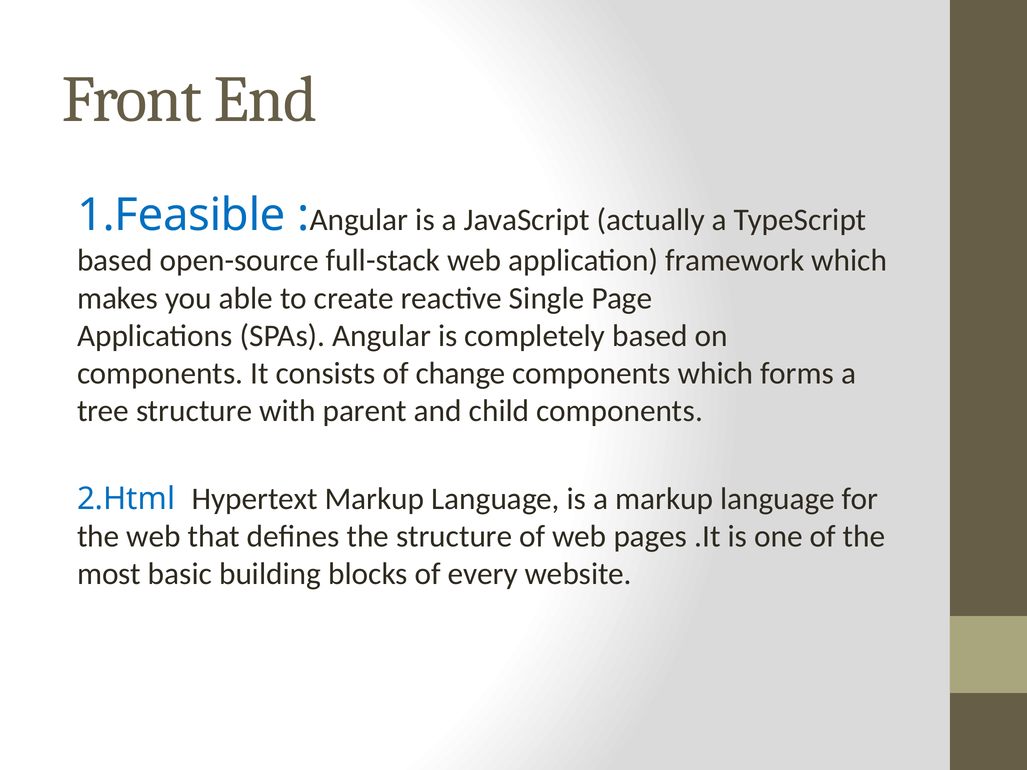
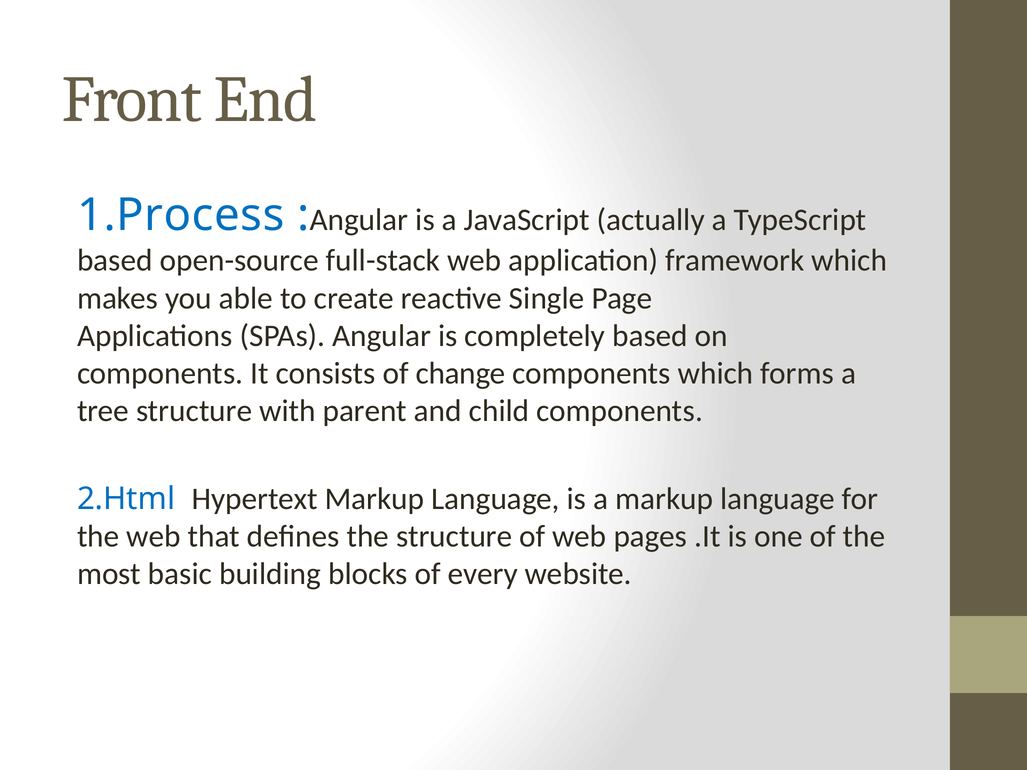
1.Feasible: 1.Feasible -> 1.Process
